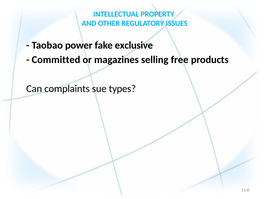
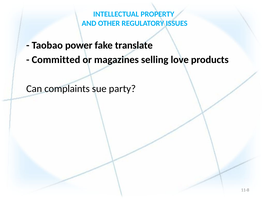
exclusive: exclusive -> translate
free: free -> love
types: types -> party
